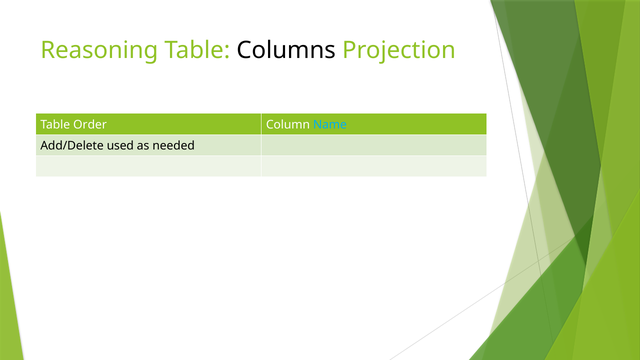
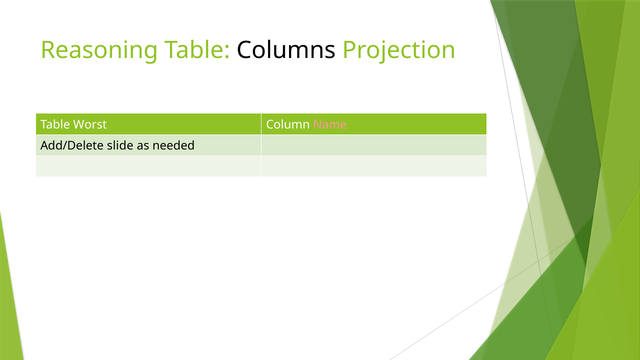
Order: Order -> Worst
Name colour: light blue -> pink
used: used -> slide
